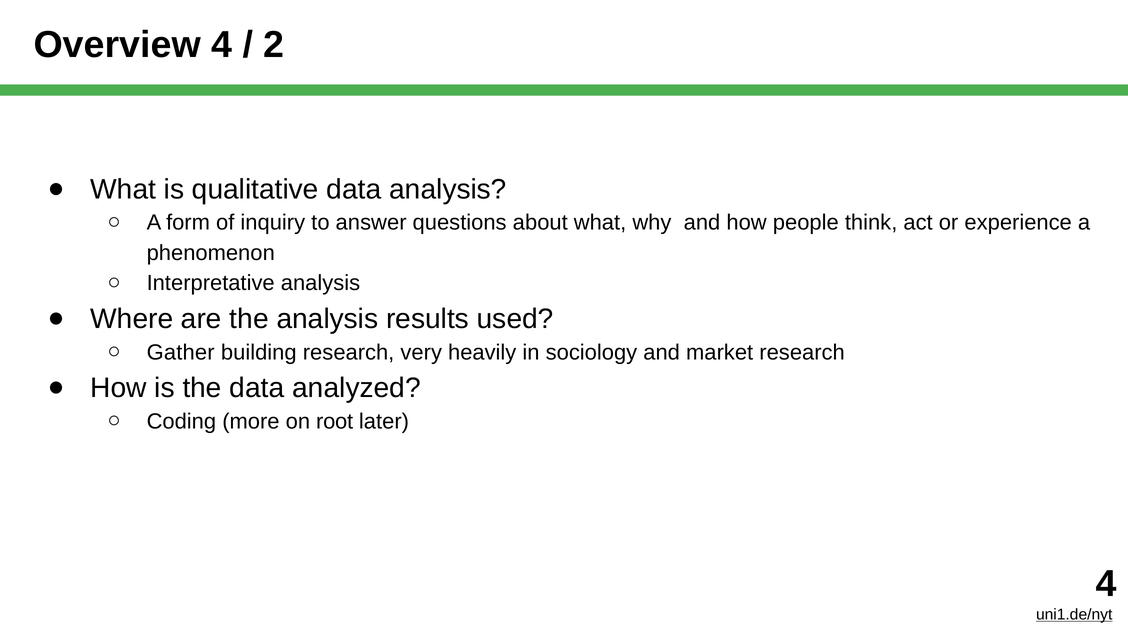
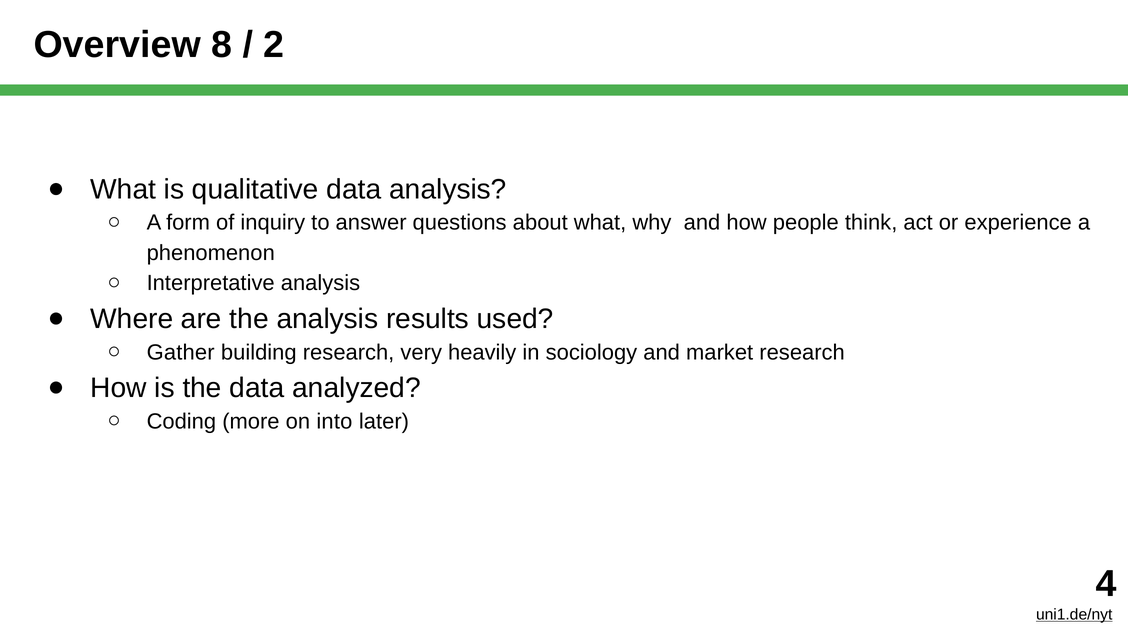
Overview 4: 4 -> 8
root: root -> into
